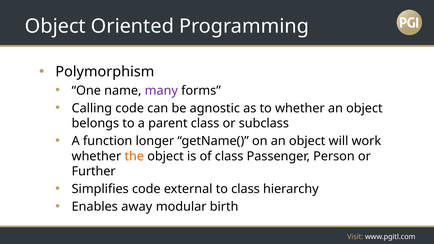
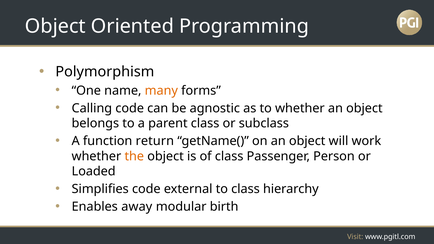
many colour: purple -> orange
longer: longer -> return
Further: Further -> Loaded
